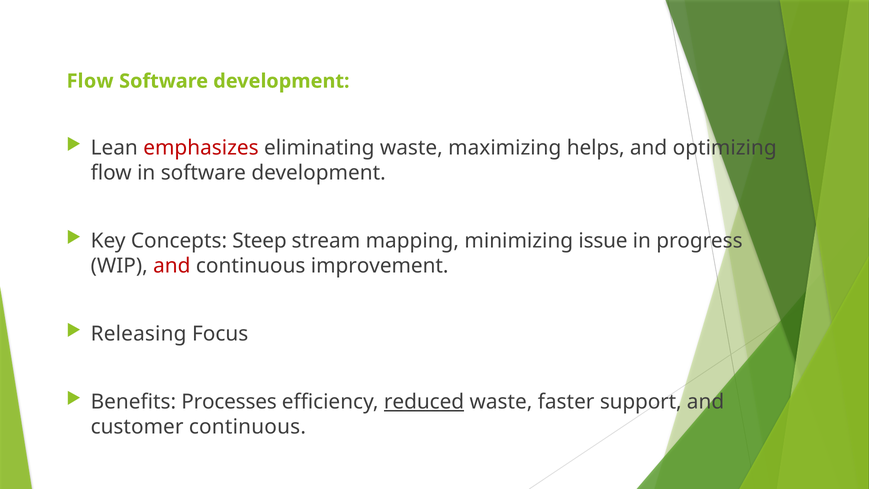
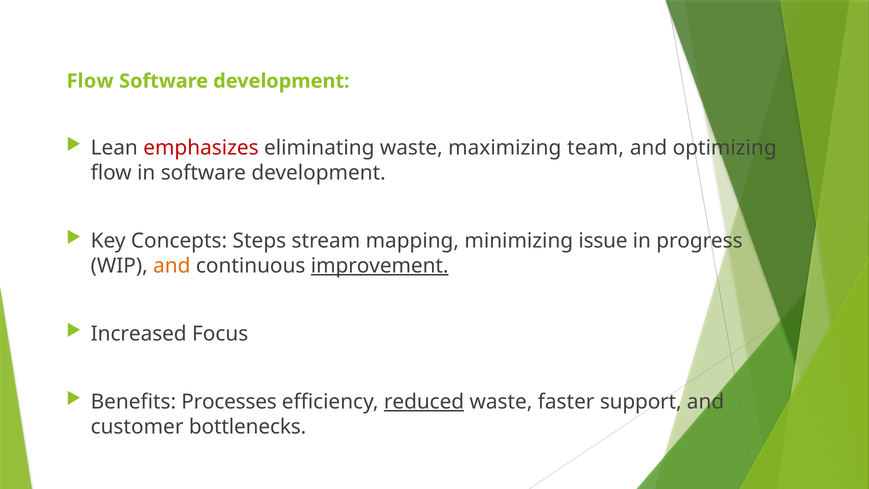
helps: helps -> team
Steep: Steep -> Steps
and at (172, 266) colour: red -> orange
improvement underline: none -> present
Releasing: Releasing -> Increased
customer continuous: continuous -> bottlenecks
